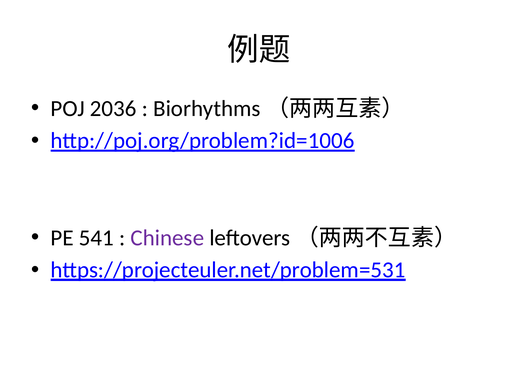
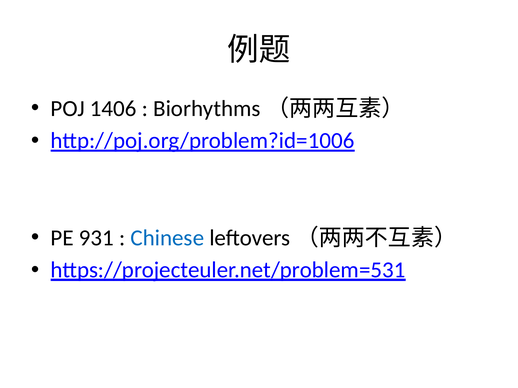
2036: 2036 -> 1406
541: 541 -> 931
Chinese colour: purple -> blue
